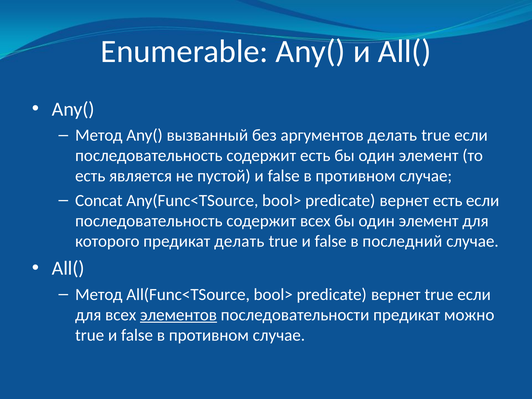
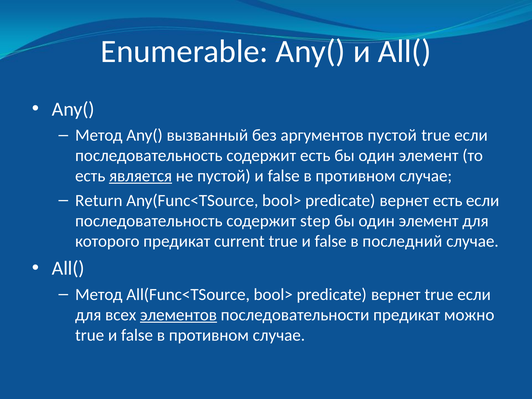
аргументов делать: делать -> пустой
является underline: none -> present
Concat: Concat -> Return
содержит всех: всех -> step
предикат делать: делать -> current
